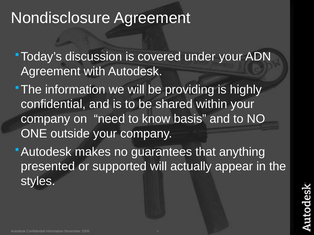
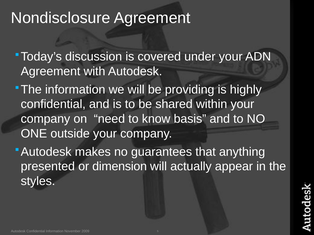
supported: supported -> dimension
